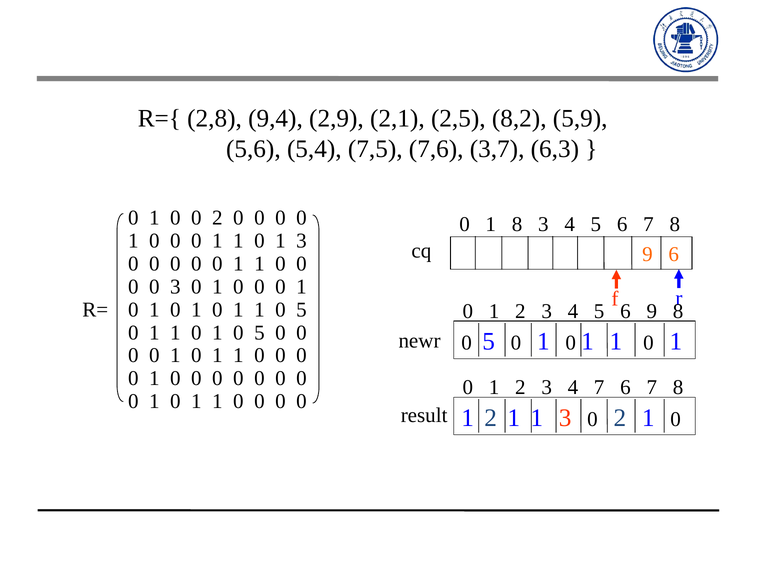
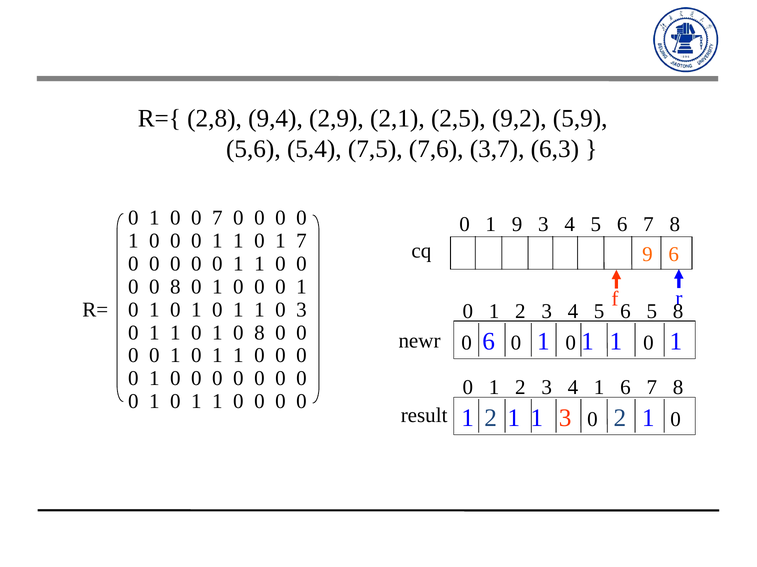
8,2: 8,2 -> 9,2
0 0 2: 2 -> 7
1 8: 8 -> 9
0 1 3: 3 -> 7
0 0 3: 3 -> 8
1 1 0 5: 5 -> 3
6 9: 9 -> 5
0 1 0 5: 5 -> 8
5 at (489, 342): 5 -> 6
4 7: 7 -> 1
